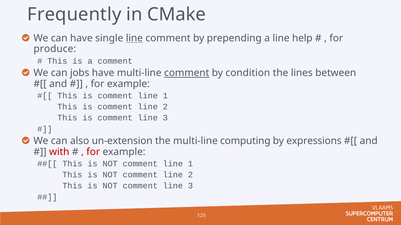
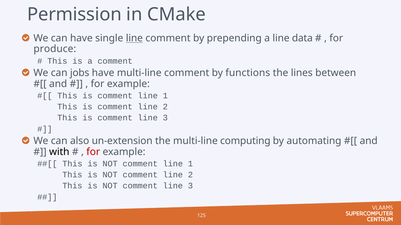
Frequently: Frequently -> Permission
help: help -> data
comment at (187, 73) underline: present -> none
condition: condition -> functions
expressions: expressions -> automating
with colour: red -> black
